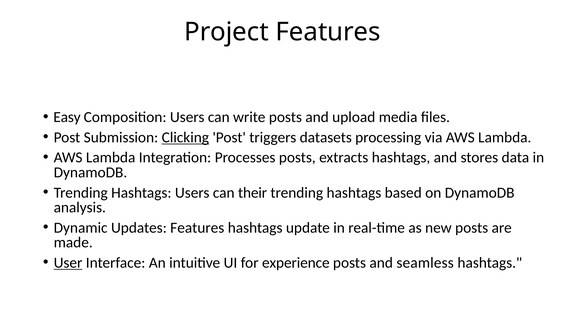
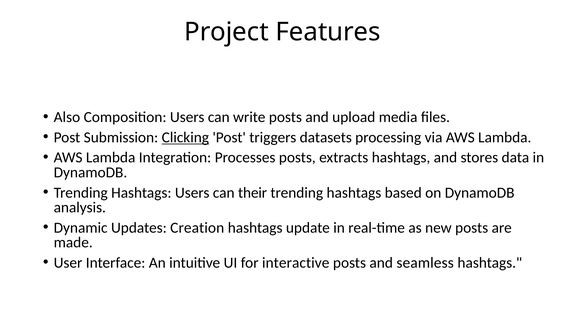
Easy: Easy -> Also
Updates Features: Features -> Creation
User underline: present -> none
experience: experience -> interactive
